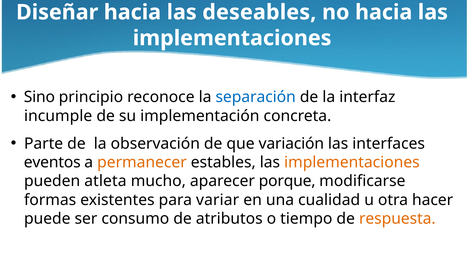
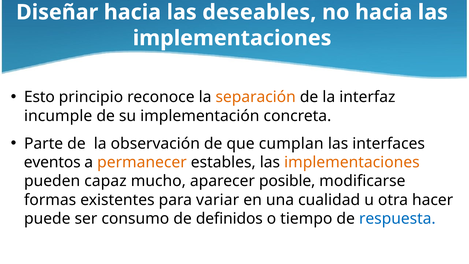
Sino: Sino -> Esto
separación colour: blue -> orange
variación: variación -> cumplan
atleta: atleta -> capaz
porque: porque -> posible
atributos: atributos -> definidos
respuesta colour: orange -> blue
